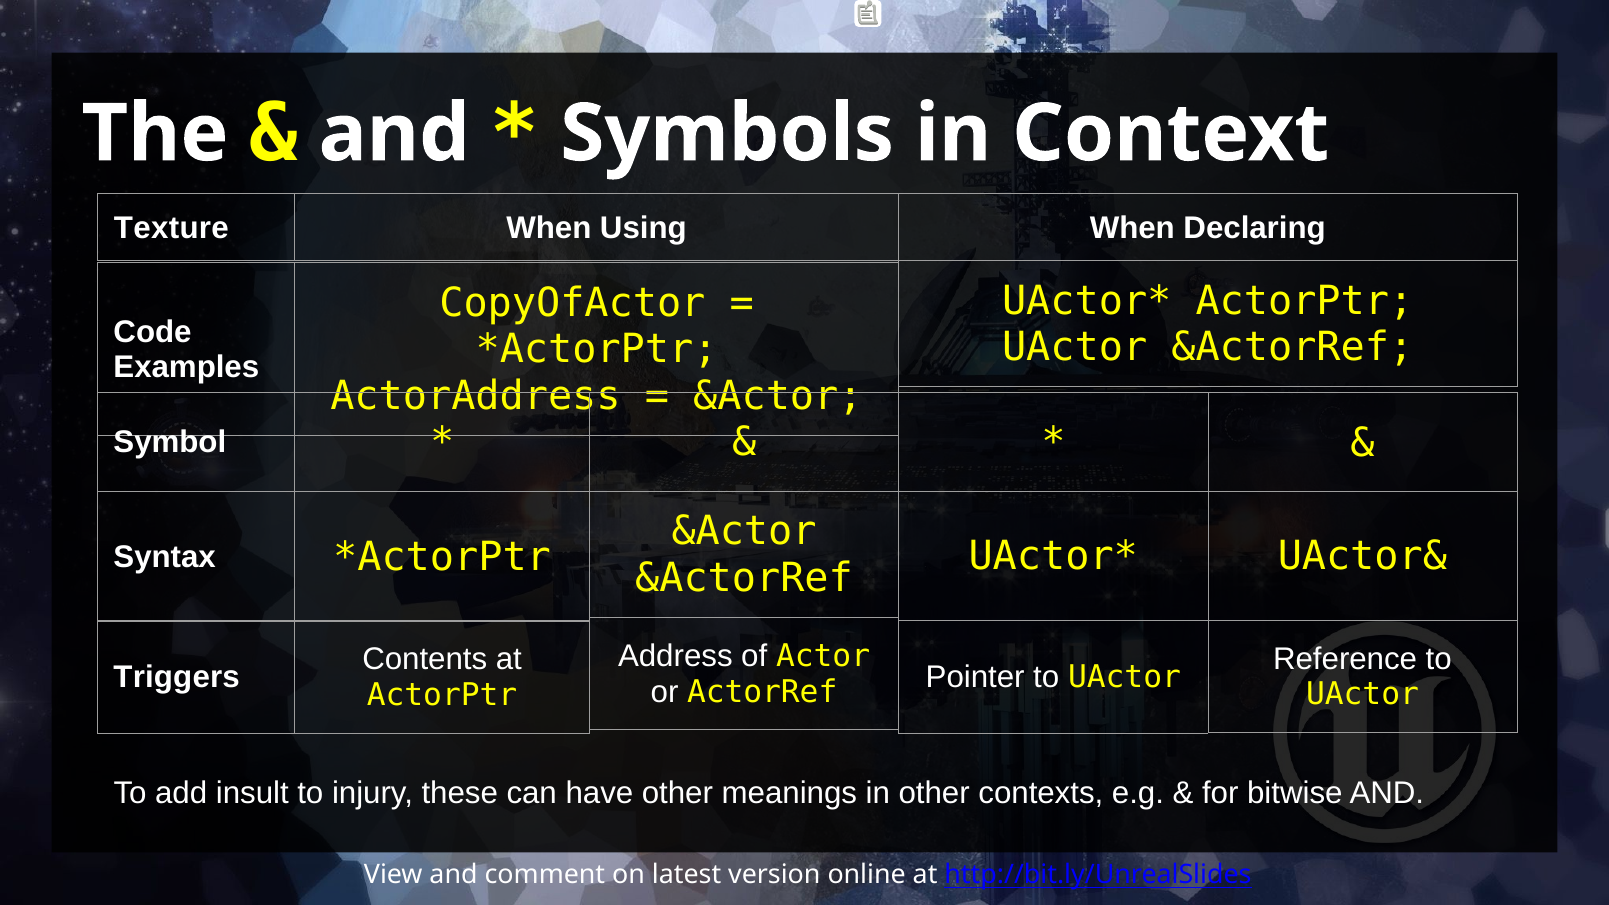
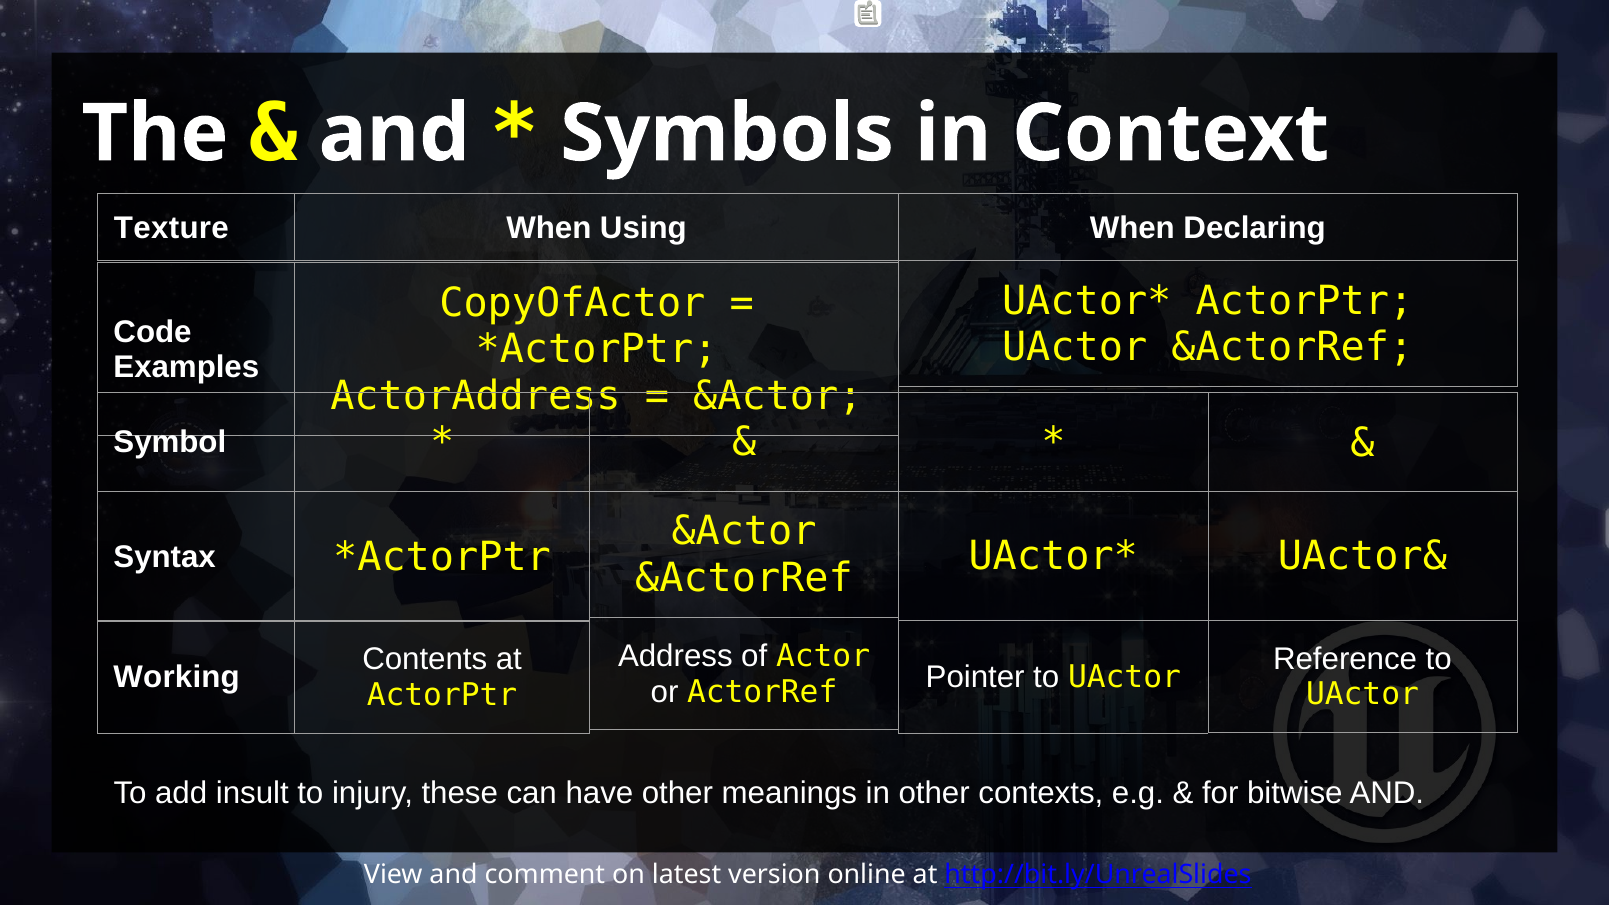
Triggers: Triggers -> Working
